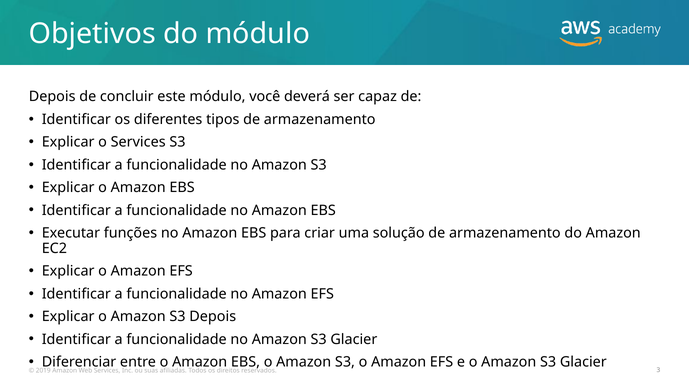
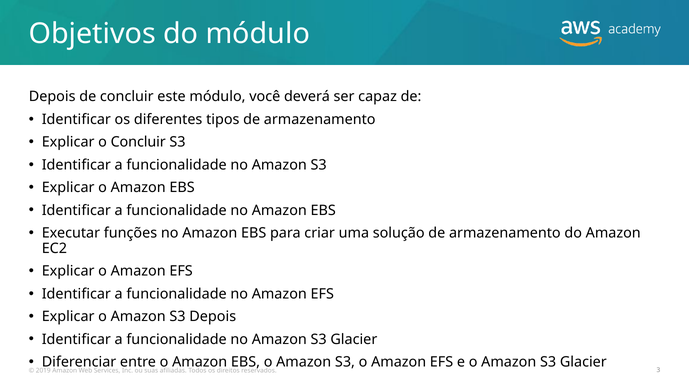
o Services: Services -> Concluir
